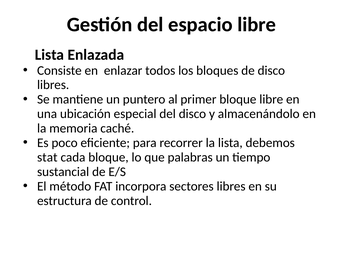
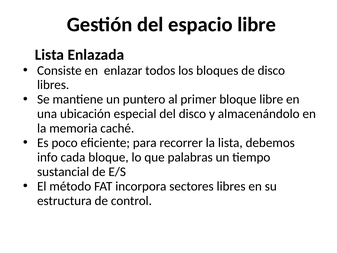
stat: stat -> info
